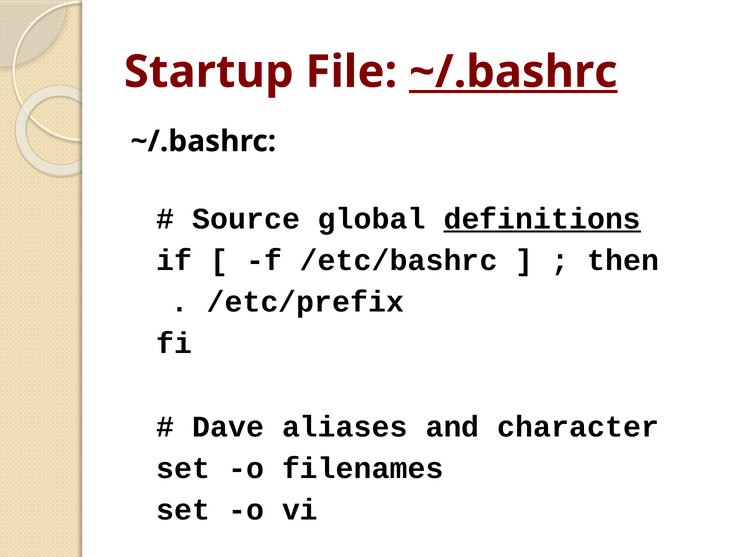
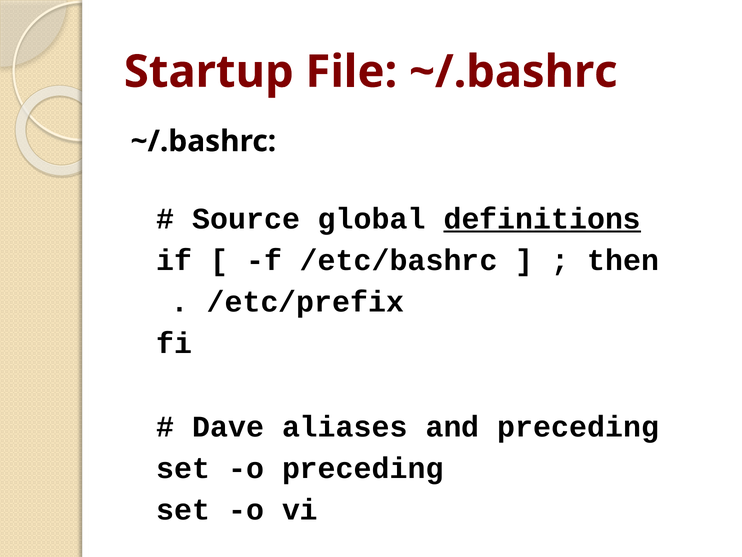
~/.bashrc at (513, 72) underline: present -> none
and character: character -> preceding
o filenames: filenames -> preceding
